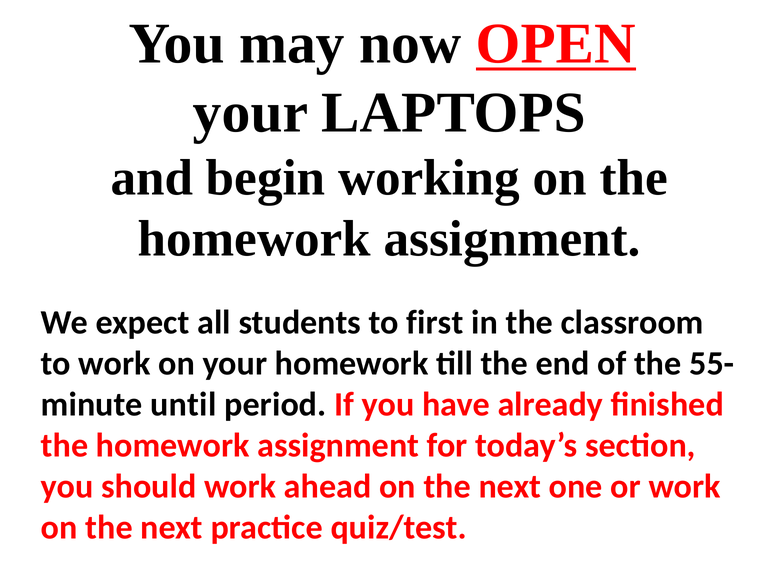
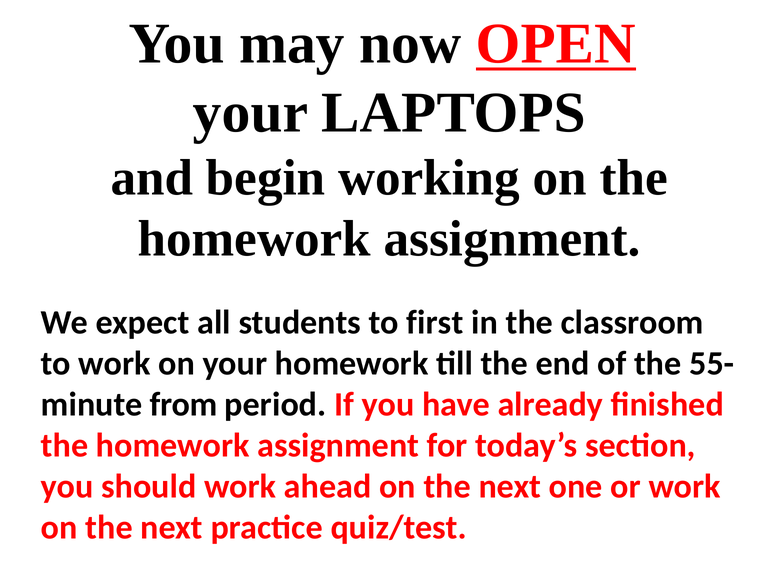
until: until -> from
